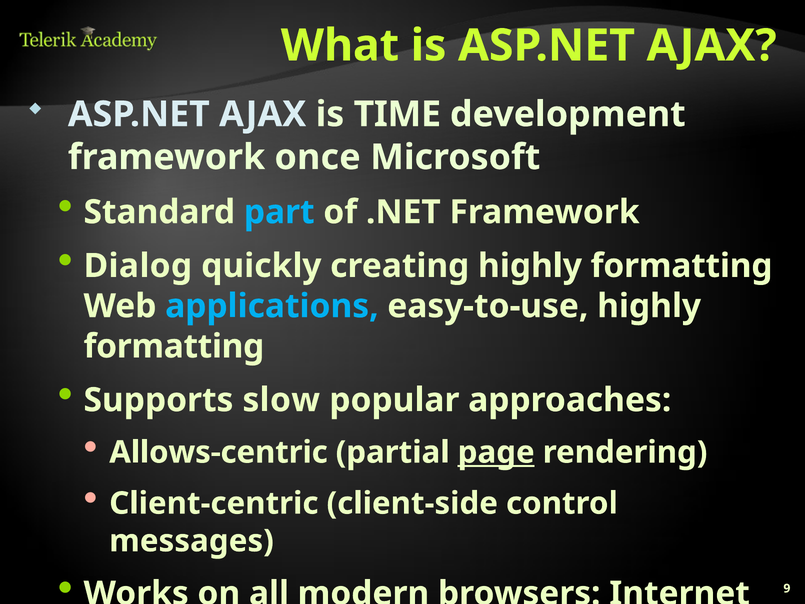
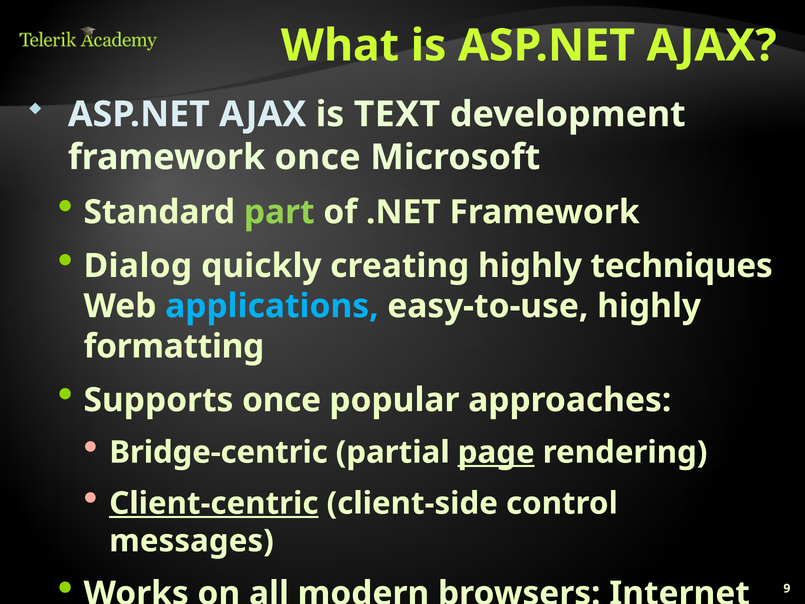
TIME: TIME -> TEXT
part colour: light blue -> light green
creating highly formatting: formatting -> techniques
Supports slow: slow -> once
Allows-centric: Allows-centric -> Bridge-centric
Client-centric underline: none -> present
